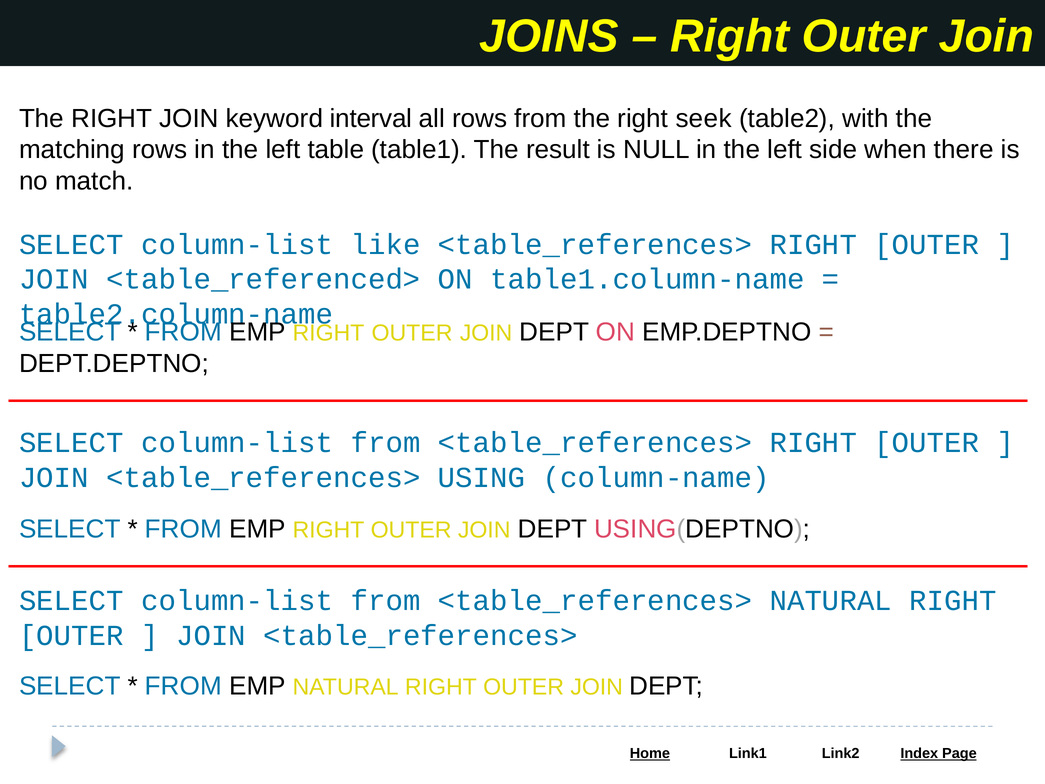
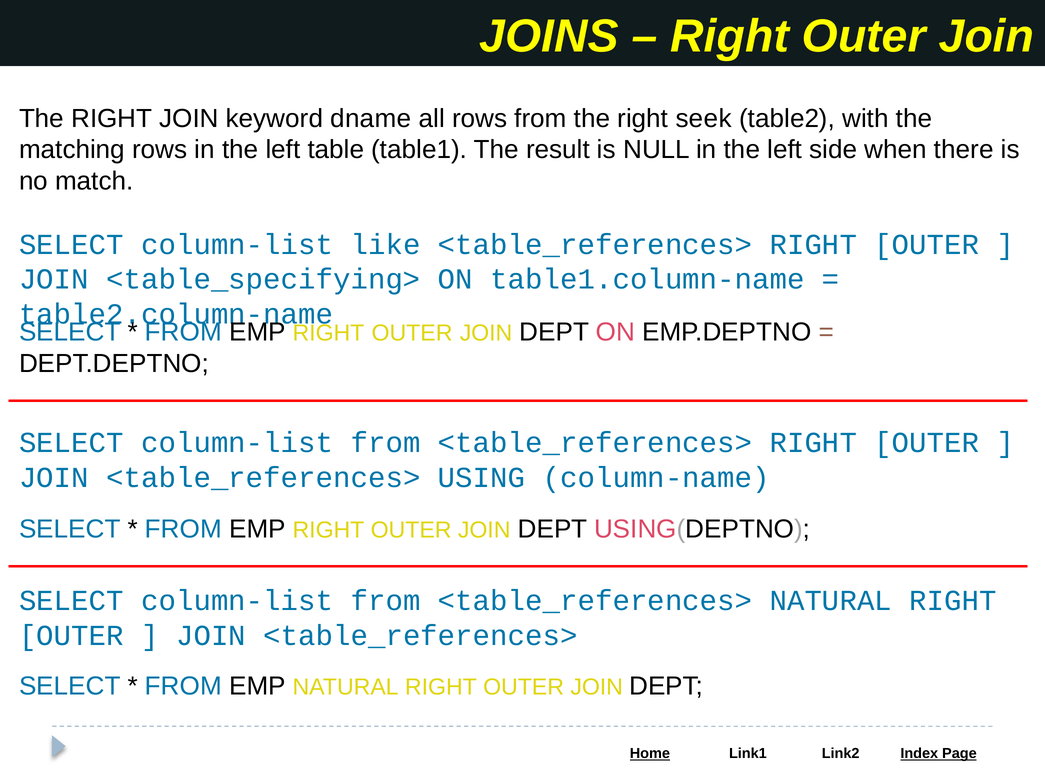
interval: interval -> dname
<table_referenced>: <table_referenced> -> <table_specifying>
